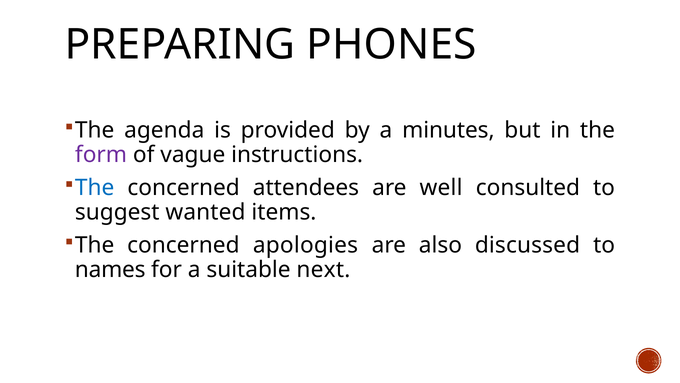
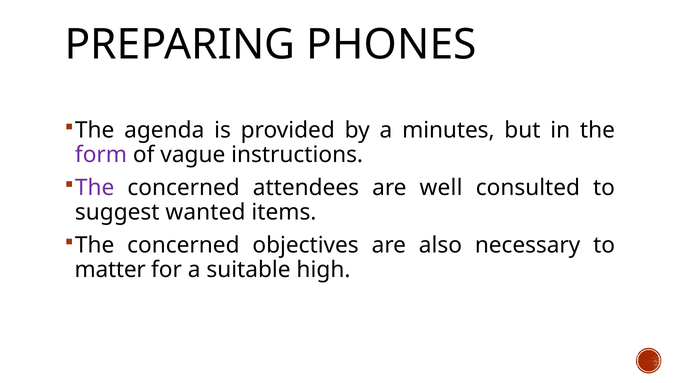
The at (95, 188) colour: blue -> purple
apologies: apologies -> objectives
discussed: discussed -> necessary
names: names -> matter
next: next -> high
